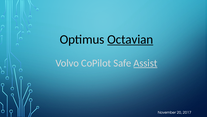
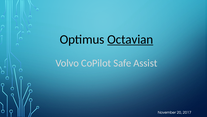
Assist underline: present -> none
